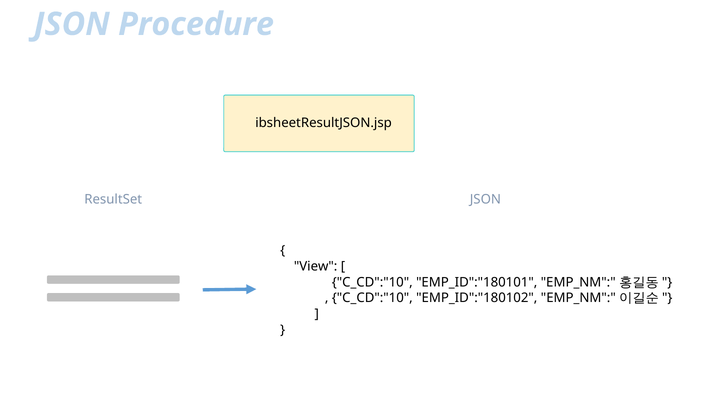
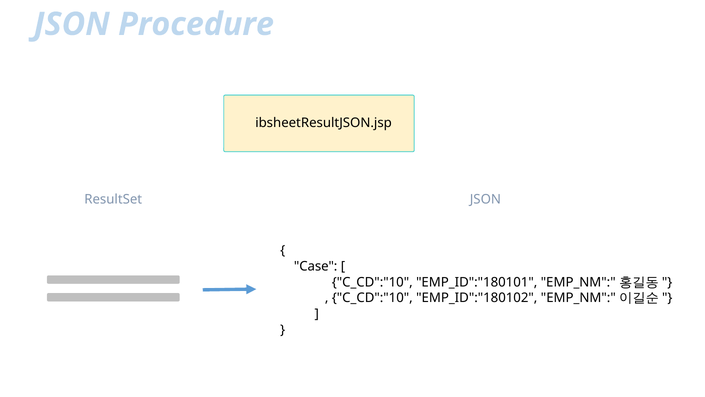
View: View -> Case
